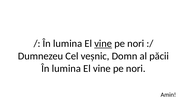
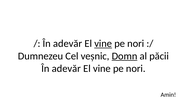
lumina at (68, 44): lumina -> adevăr
Domn underline: none -> present
lumina at (66, 69): lumina -> adevăr
